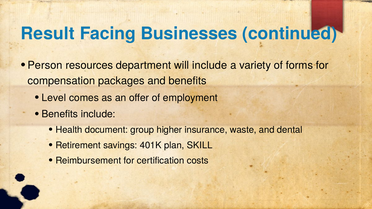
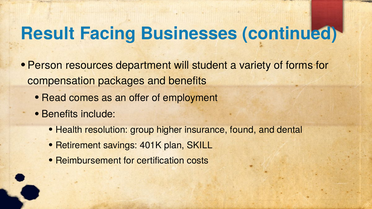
will include: include -> student
Level: Level -> Read
document: document -> resolution
waste: waste -> found
